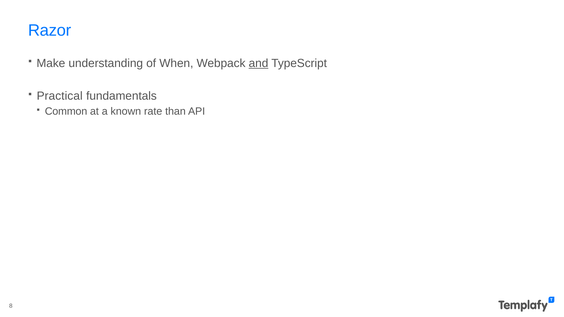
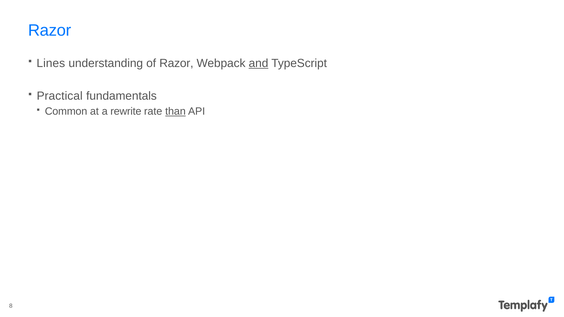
Make: Make -> Lines
of When: When -> Razor
known: known -> rewrite
than underline: none -> present
